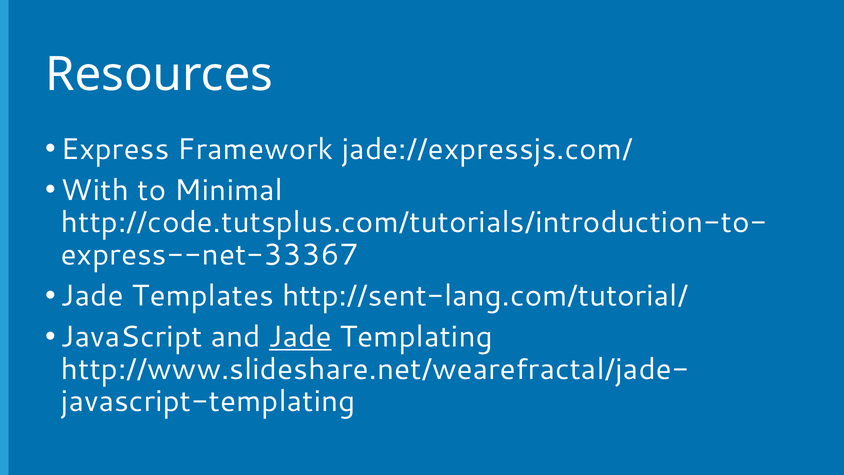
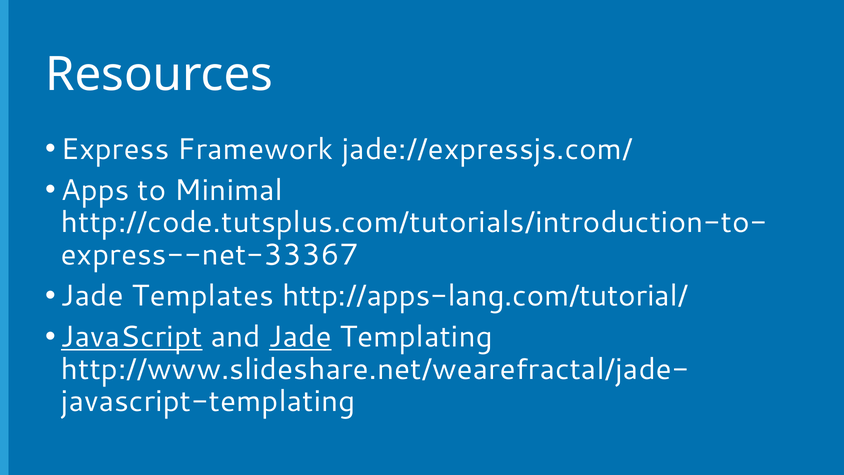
With: With -> Apps
http://sent-lang.com/tutorial/: http://sent-lang.com/tutorial/ -> http://apps-lang.com/tutorial/
JavaScript underline: none -> present
